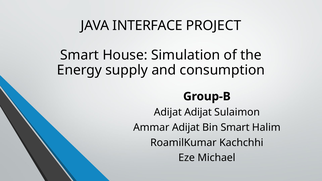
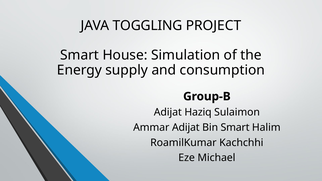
INTERFACE: INTERFACE -> TOGGLING
Adijat Adijat: Adijat -> Haziq
